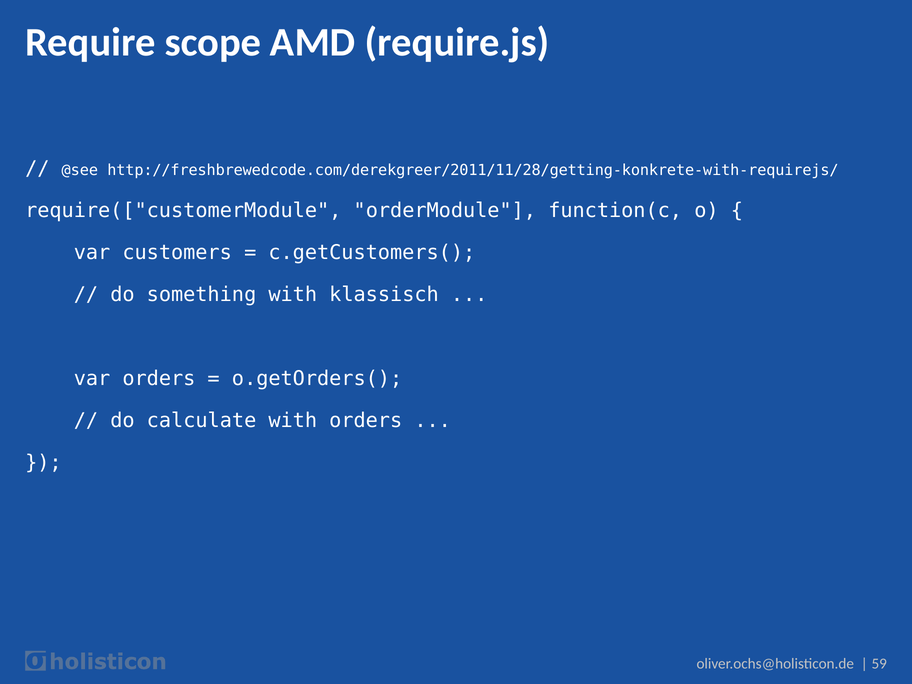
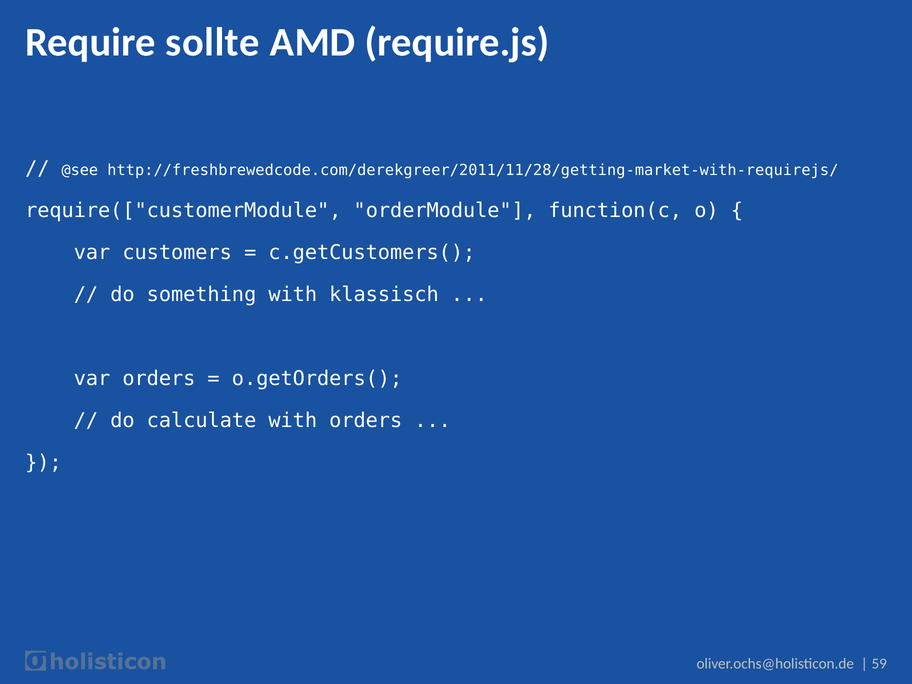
scope: scope -> sollte
http://freshbrewedcode.com/derekgreer/2011/11/28/getting-konkrete-with-requirejs/: http://freshbrewedcode.com/derekgreer/2011/11/28/getting-konkrete-with-requirejs/ -> http://freshbrewedcode.com/derekgreer/2011/11/28/getting-market-with-requirejs/
